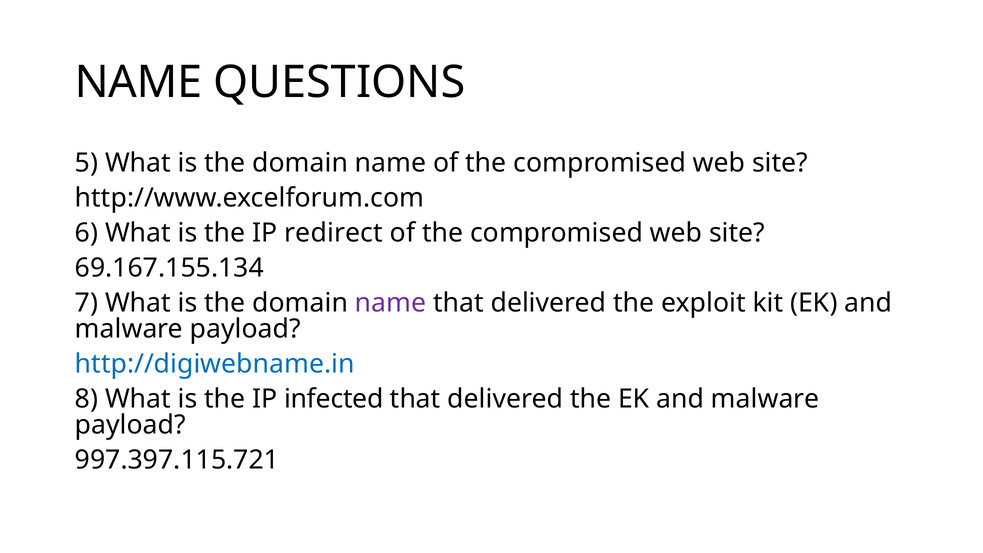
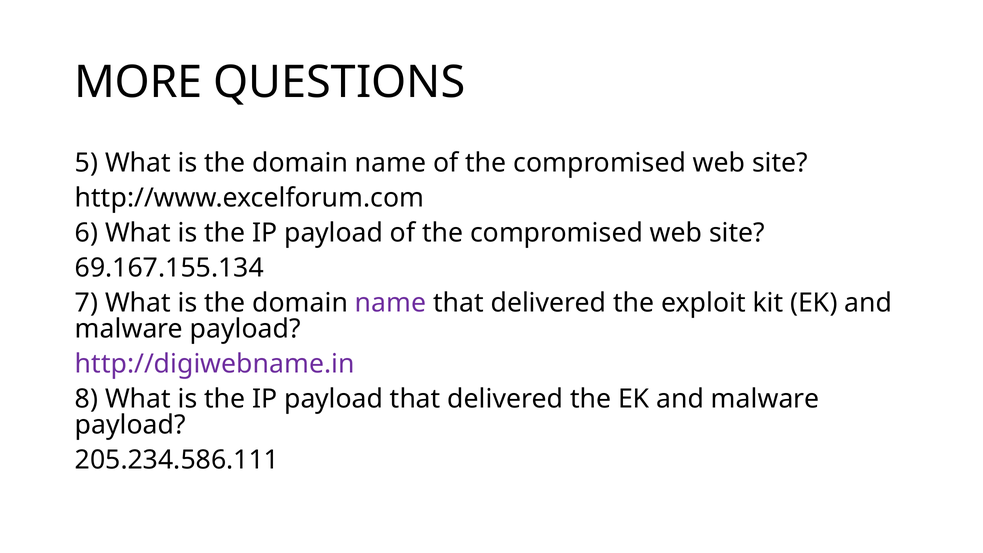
NAME at (138, 83): NAME -> MORE
redirect at (334, 233): redirect -> payload
http://digiwebname.in colour: blue -> purple
infected at (334, 399): infected -> payload
997.397.115.721: 997.397.115.721 -> 205.234.586.111
